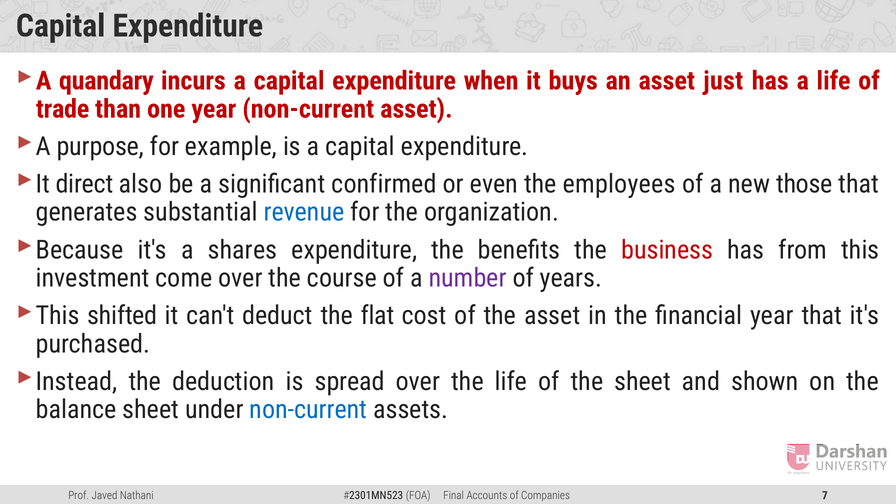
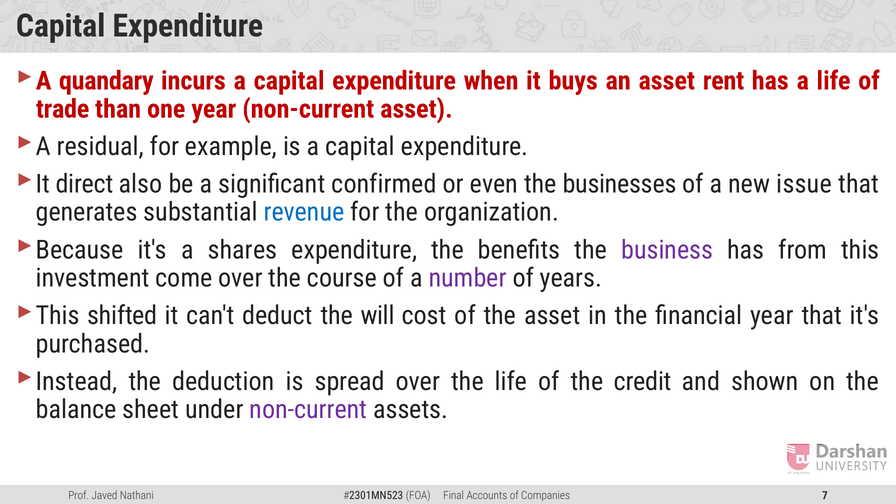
just: just -> rent
purpose: purpose -> residual
employees: employees -> businesses
those: those -> issue
business colour: red -> purple
flat: flat -> will
the sheet: sheet -> credit
non-current at (308, 410) colour: blue -> purple
